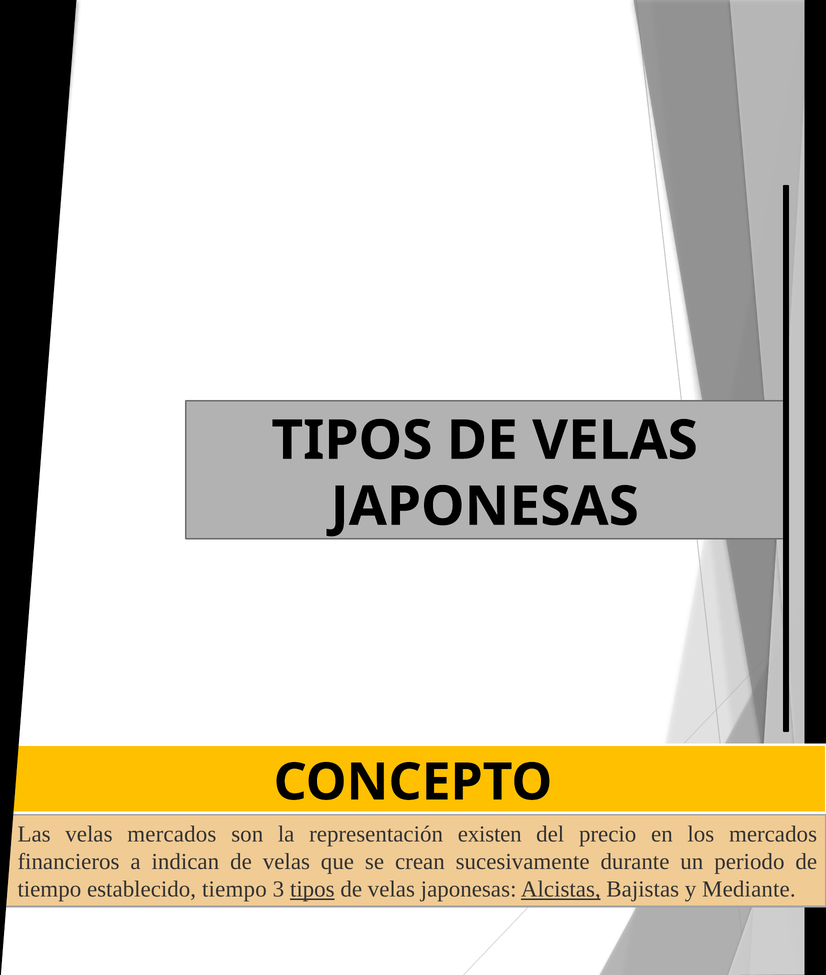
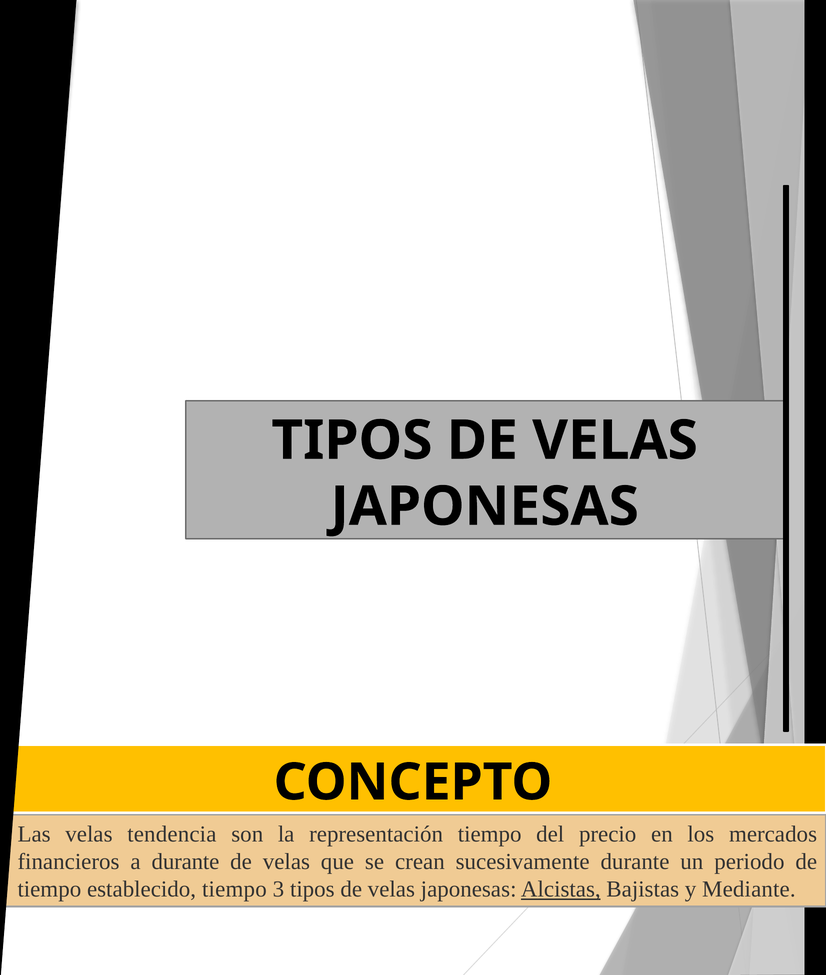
mercados at (172, 835): mercados -> tendencia
representación existen: existen -> tiempo
a indican: indican -> durante
tipos at (312, 890) underline: present -> none
